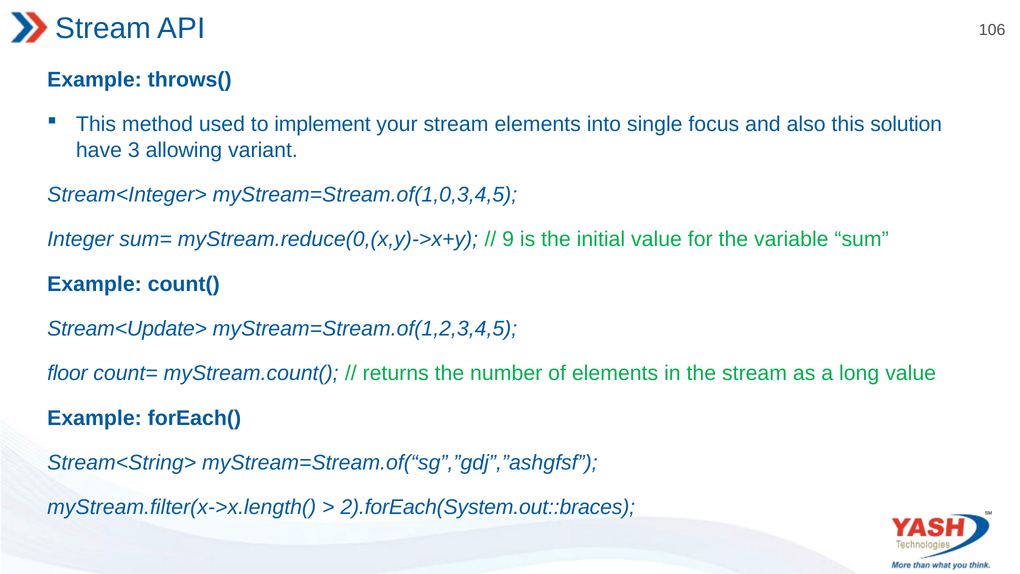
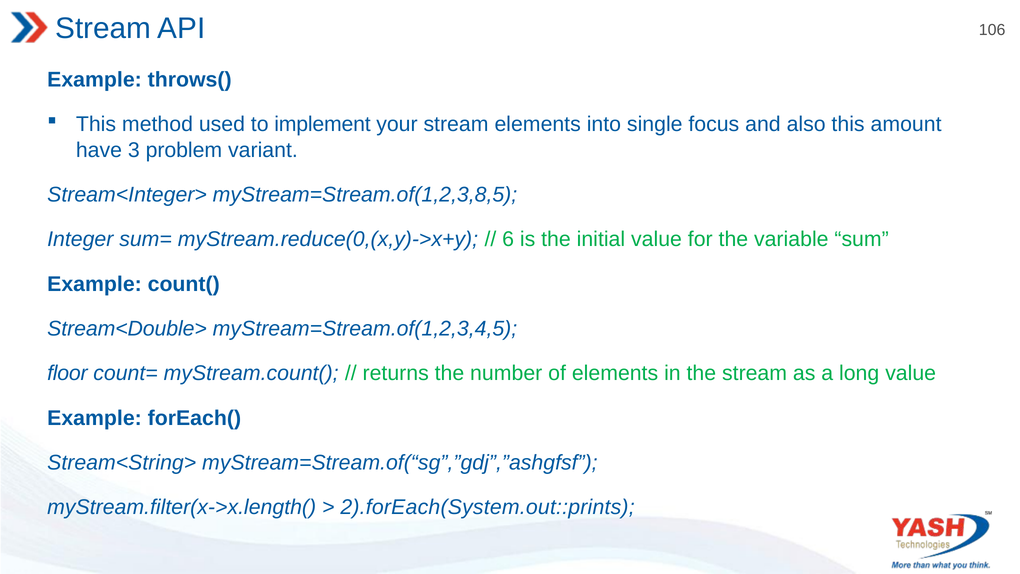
solution: solution -> amount
allowing: allowing -> problem
myStream=Stream.of(1,0,3,4,5: myStream=Stream.of(1,0,3,4,5 -> myStream=Stream.of(1,2,3,8,5
9: 9 -> 6
Stream<Update>: Stream<Update> -> Stream<Double>
2).forEach(System.out::braces: 2).forEach(System.out::braces -> 2).forEach(System.out::prints
